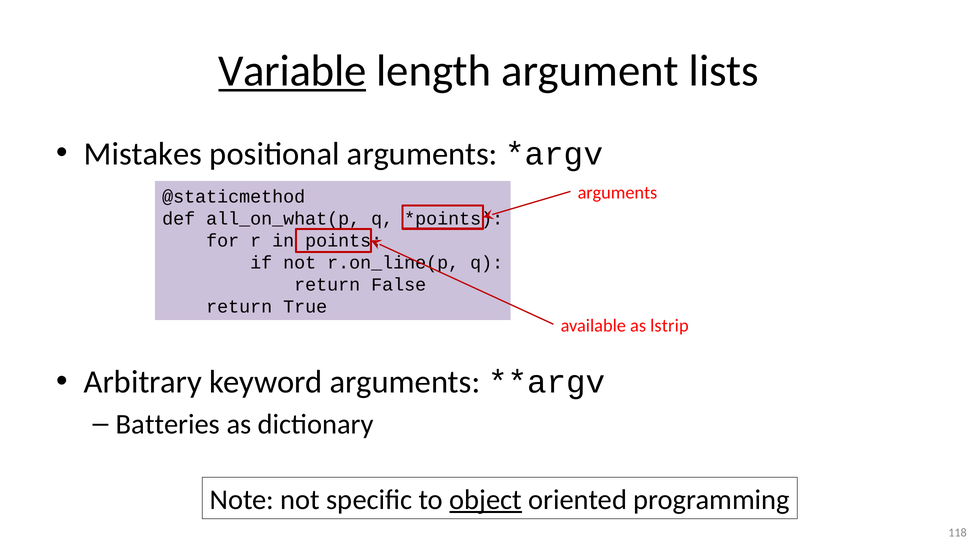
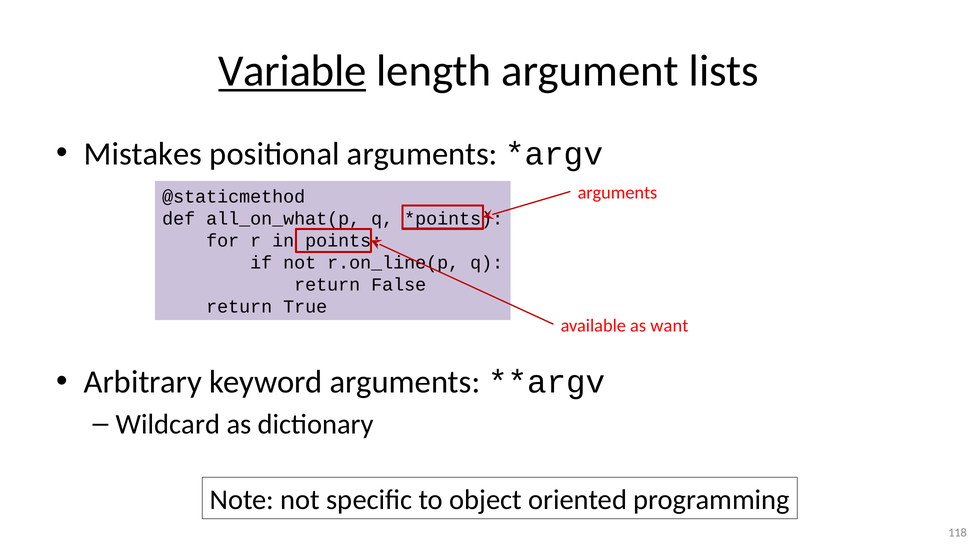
lstrip: lstrip -> want
Batteries: Batteries -> Wildcard
object underline: present -> none
